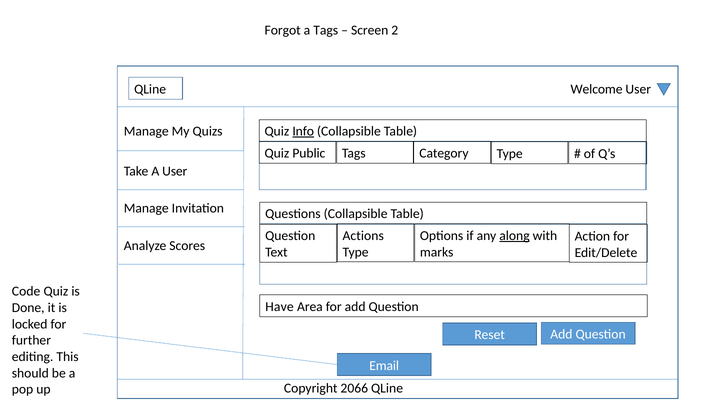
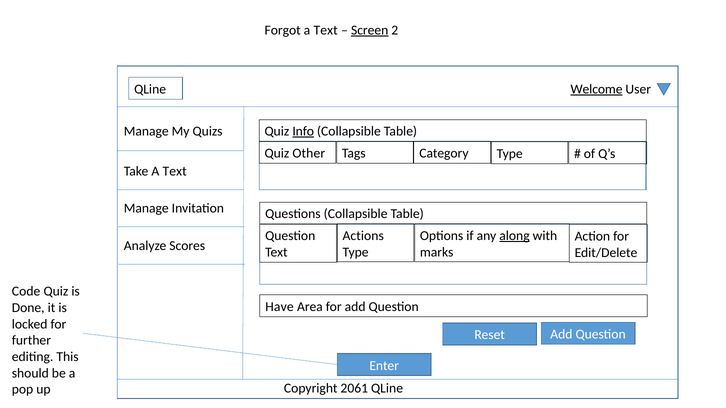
Tags at (326, 30): Tags -> Text
Screen underline: none -> present
Welcome underline: none -> present
Public: Public -> Other
Take A User: User -> Text
Email: Email -> Enter
2066: 2066 -> 2061
